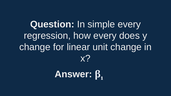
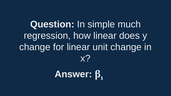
simple every: every -> much
how every: every -> linear
